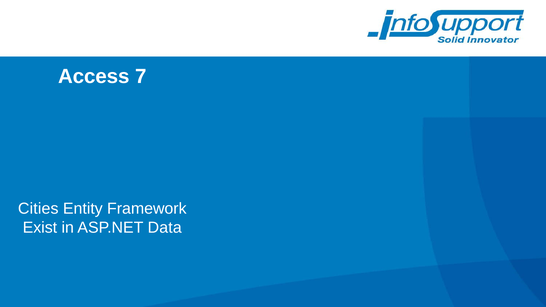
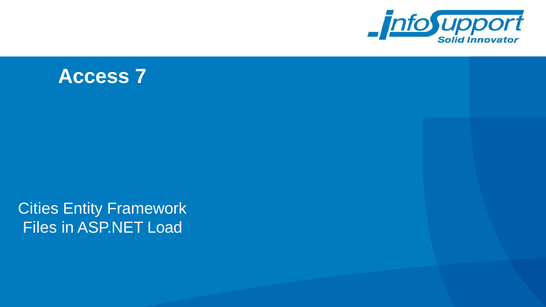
Exist: Exist -> Files
Data: Data -> Load
